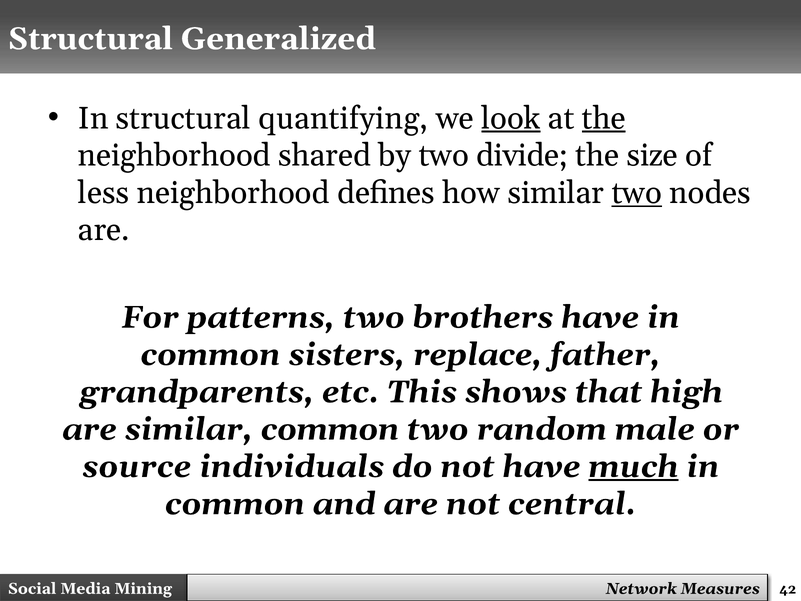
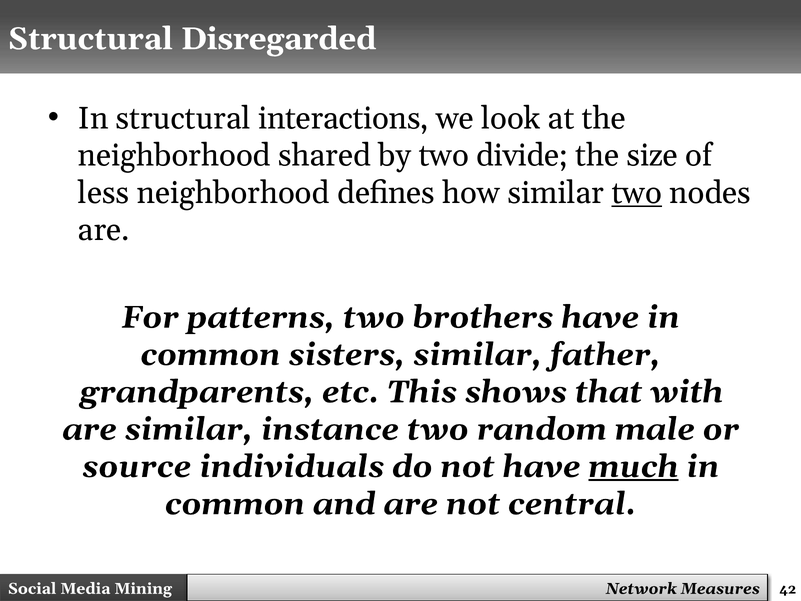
Generalized: Generalized -> Disregarded
quantifying: quantifying -> interactions
look underline: present -> none
the at (604, 118) underline: present -> none
sisters replace: replace -> similar
high: high -> with
similar common: common -> instance
